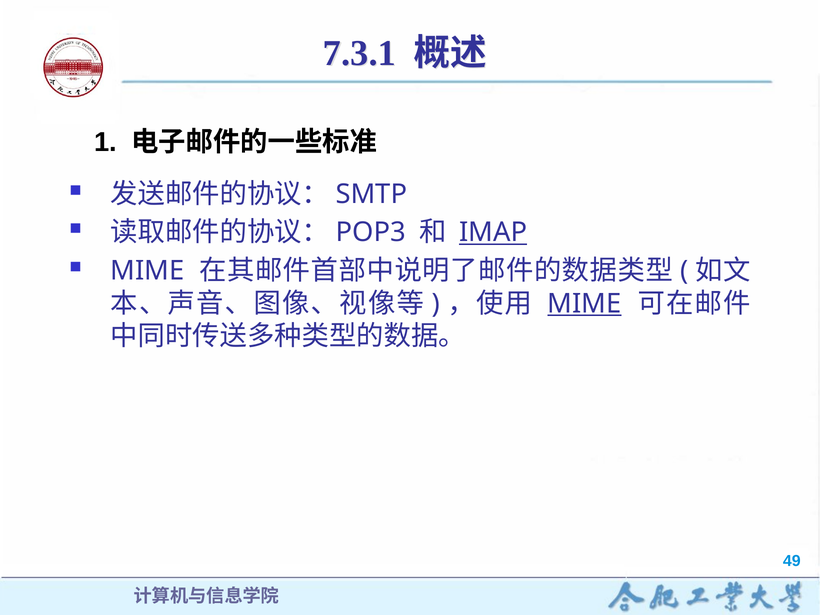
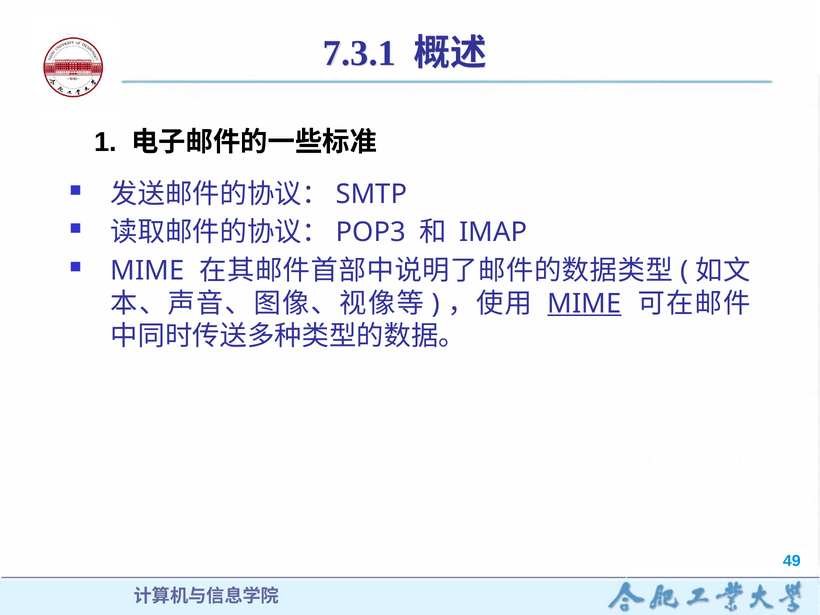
IMAP underline: present -> none
